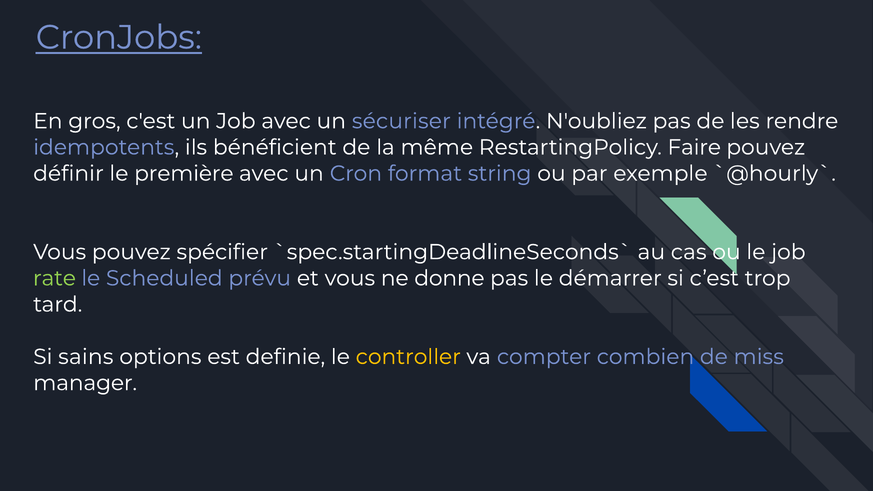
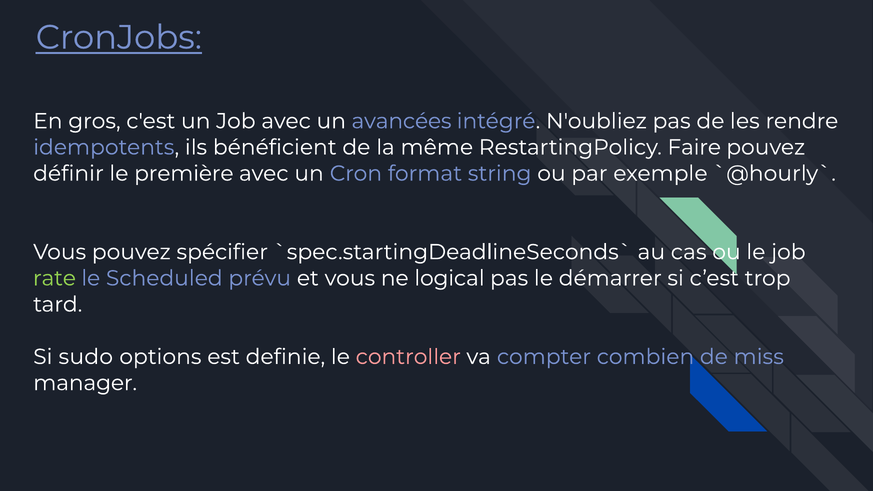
sécuriser: sécuriser -> avancées
donne: donne -> logical
sains: sains -> sudo
controller colour: yellow -> pink
